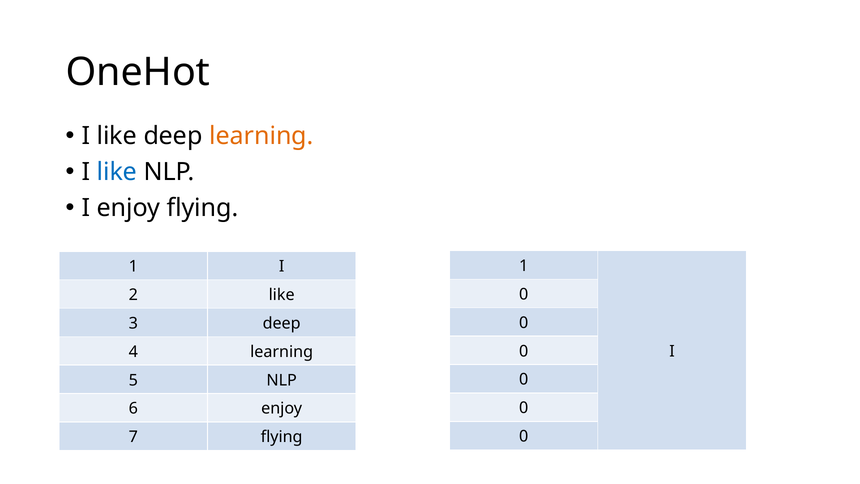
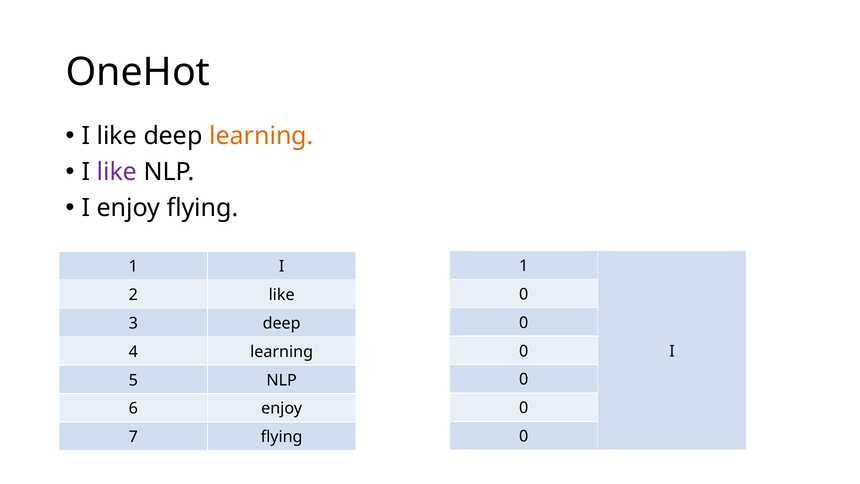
like at (117, 172) colour: blue -> purple
